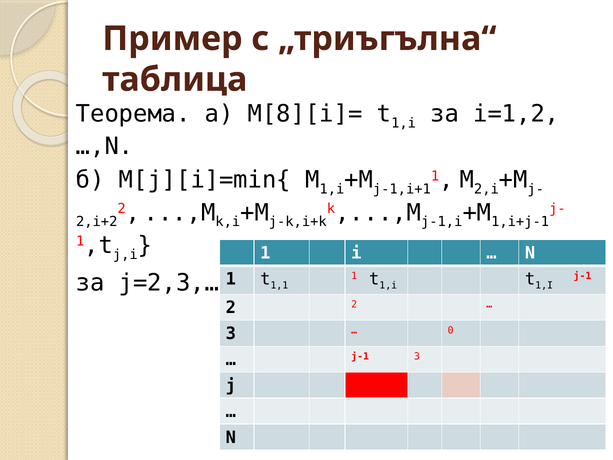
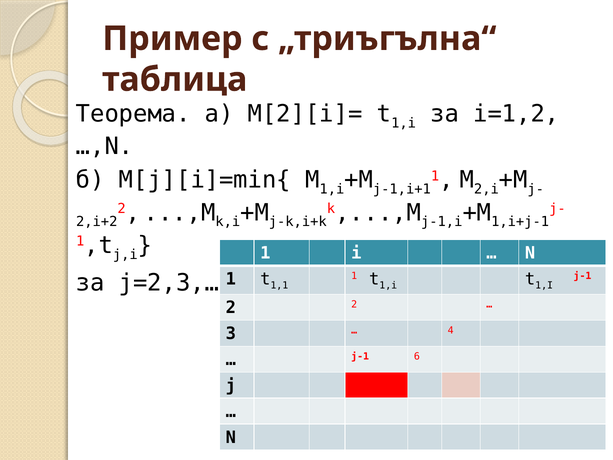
M[8][i]=: M[8][i]= -> M[2][i]=
0: 0 -> 4
j-1 3: 3 -> 6
